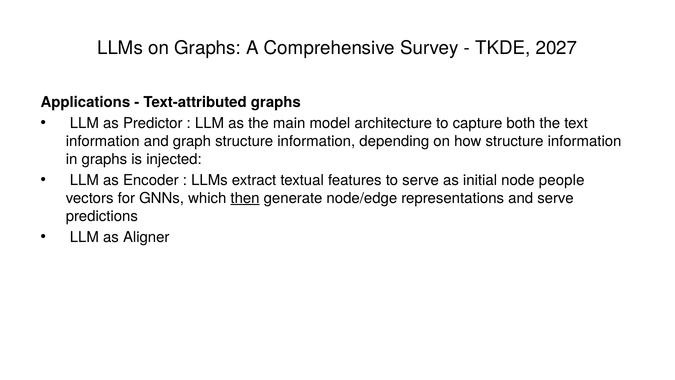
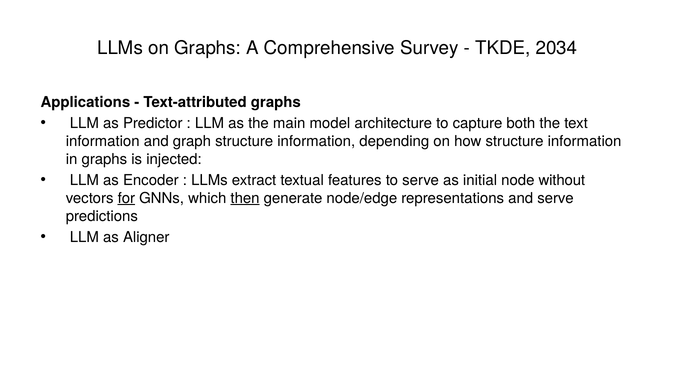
2027: 2027 -> 2034
people: people -> without
for underline: none -> present
